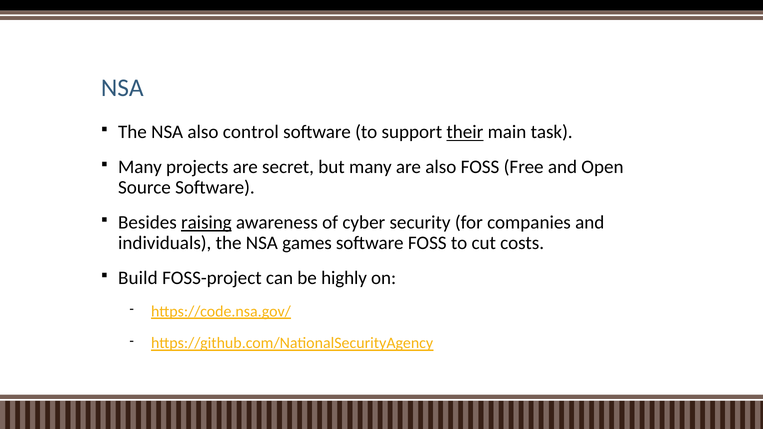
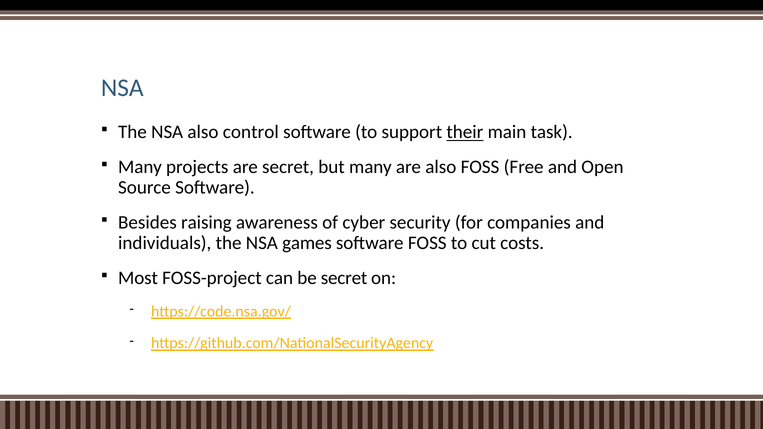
raising underline: present -> none
Build: Build -> Most
be highly: highly -> secret
